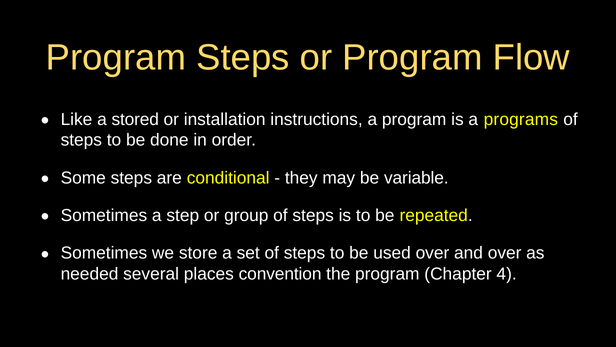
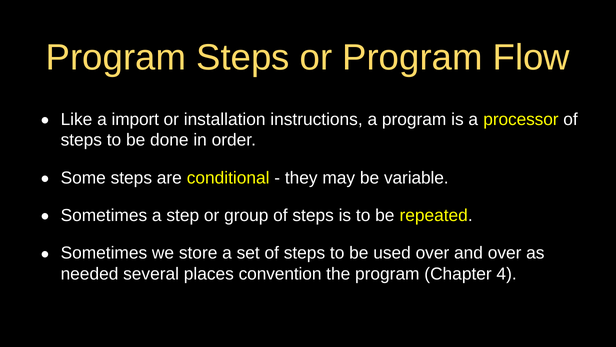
stored: stored -> import
programs: programs -> processor
